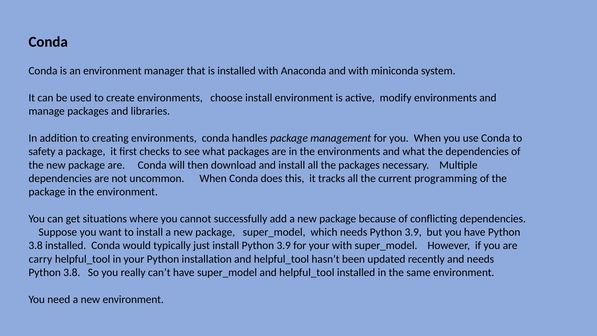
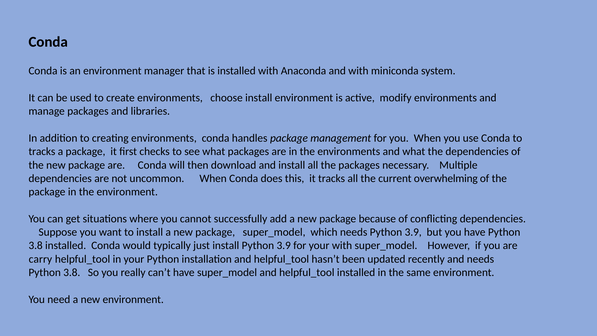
safety at (42, 151): safety -> tracks
programming: programming -> overwhelming
